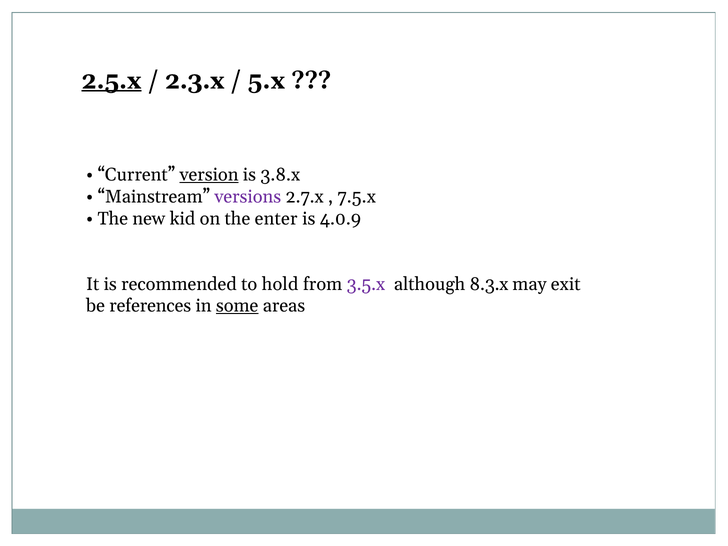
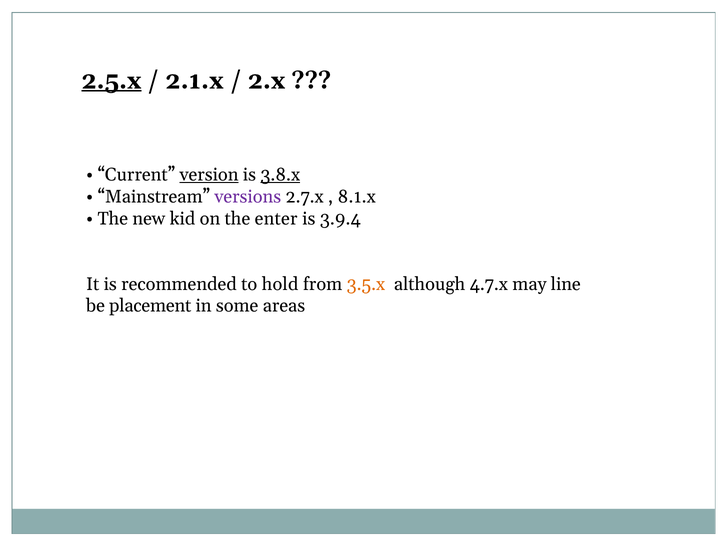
2.3.x: 2.3.x -> 2.1.x
5.x: 5.x -> 2.x
3.8.x underline: none -> present
7.5.x: 7.5.x -> 8.1.x
4.0.9: 4.0.9 -> 3.9.4
3.5.x colour: purple -> orange
8.3.x: 8.3.x -> 4.7.x
exit: exit -> line
references: references -> placement
some underline: present -> none
